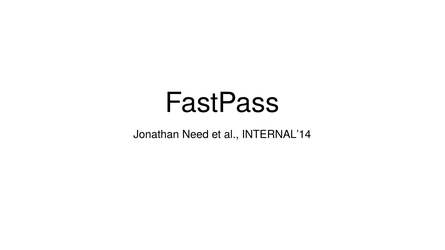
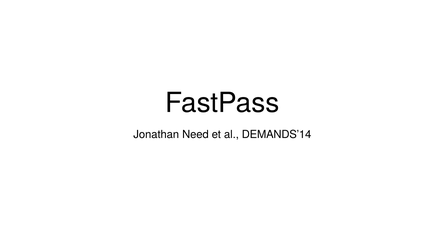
INTERNAL’14: INTERNAL’14 -> DEMANDS’14
